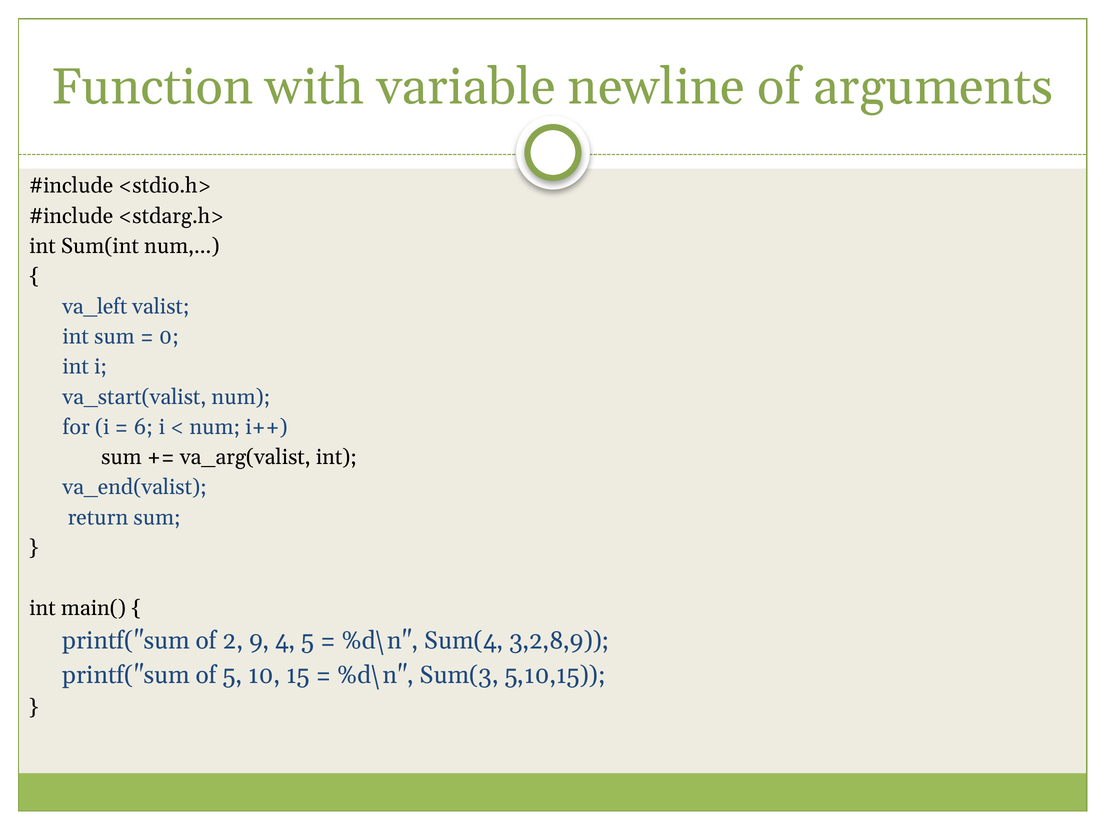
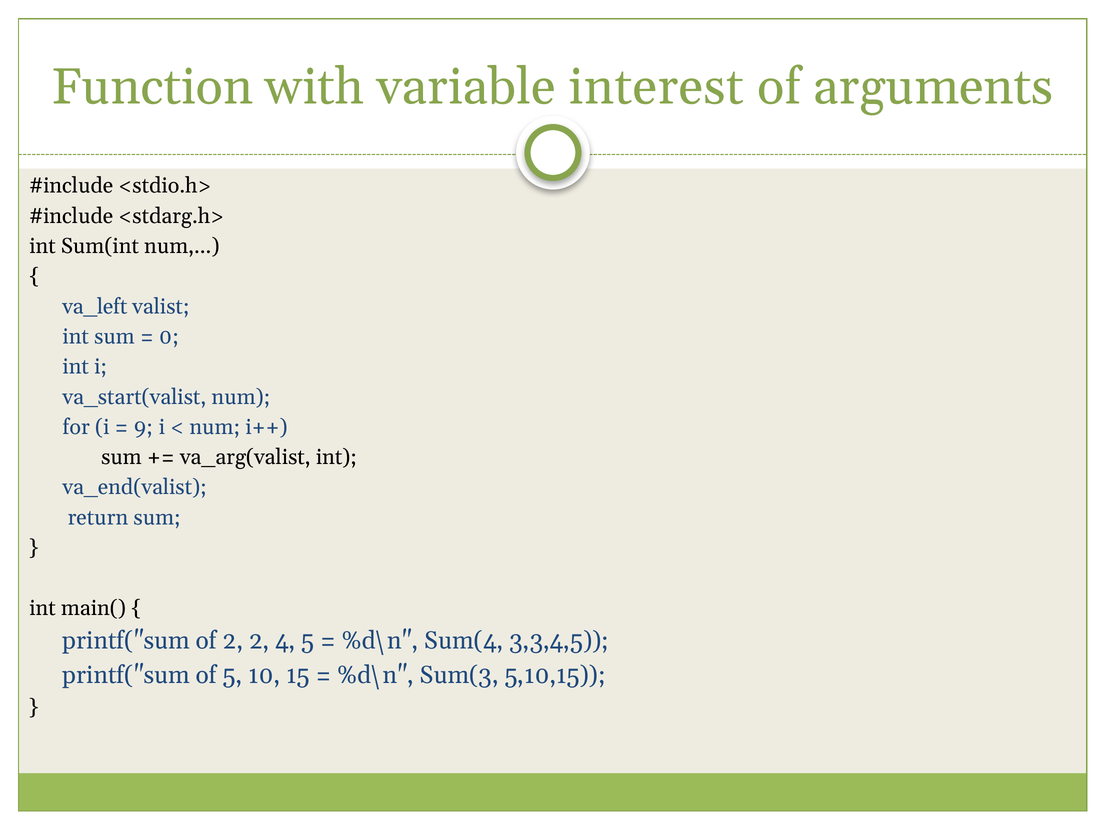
newline: newline -> interest
6: 6 -> 9
2 9: 9 -> 2
3,2,8,9: 3,2,8,9 -> 3,3,4,5
